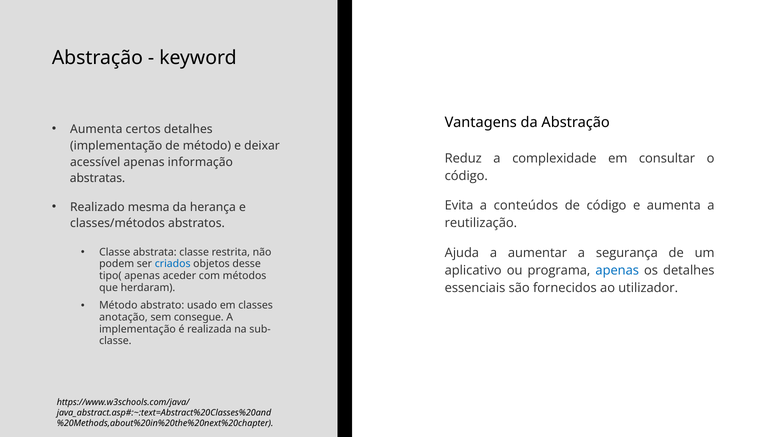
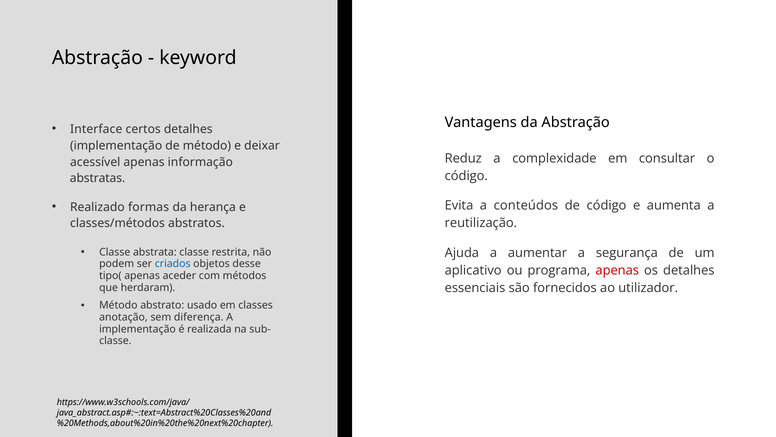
Aumenta at (96, 129): Aumenta -> Interface
mesma: mesma -> formas
apenas at (617, 270) colour: blue -> red
consegue: consegue -> diferença
